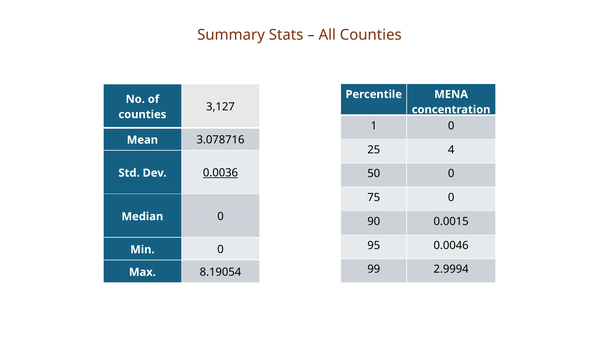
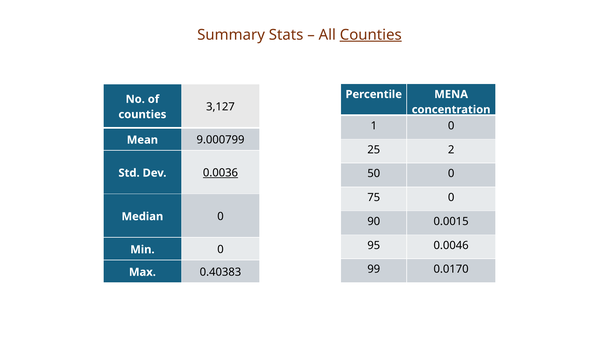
Counties at (371, 35) underline: none -> present
3.078716: 3.078716 -> 9.000799
4: 4 -> 2
2.9994: 2.9994 -> 0.0170
8.19054: 8.19054 -> 0.40383
